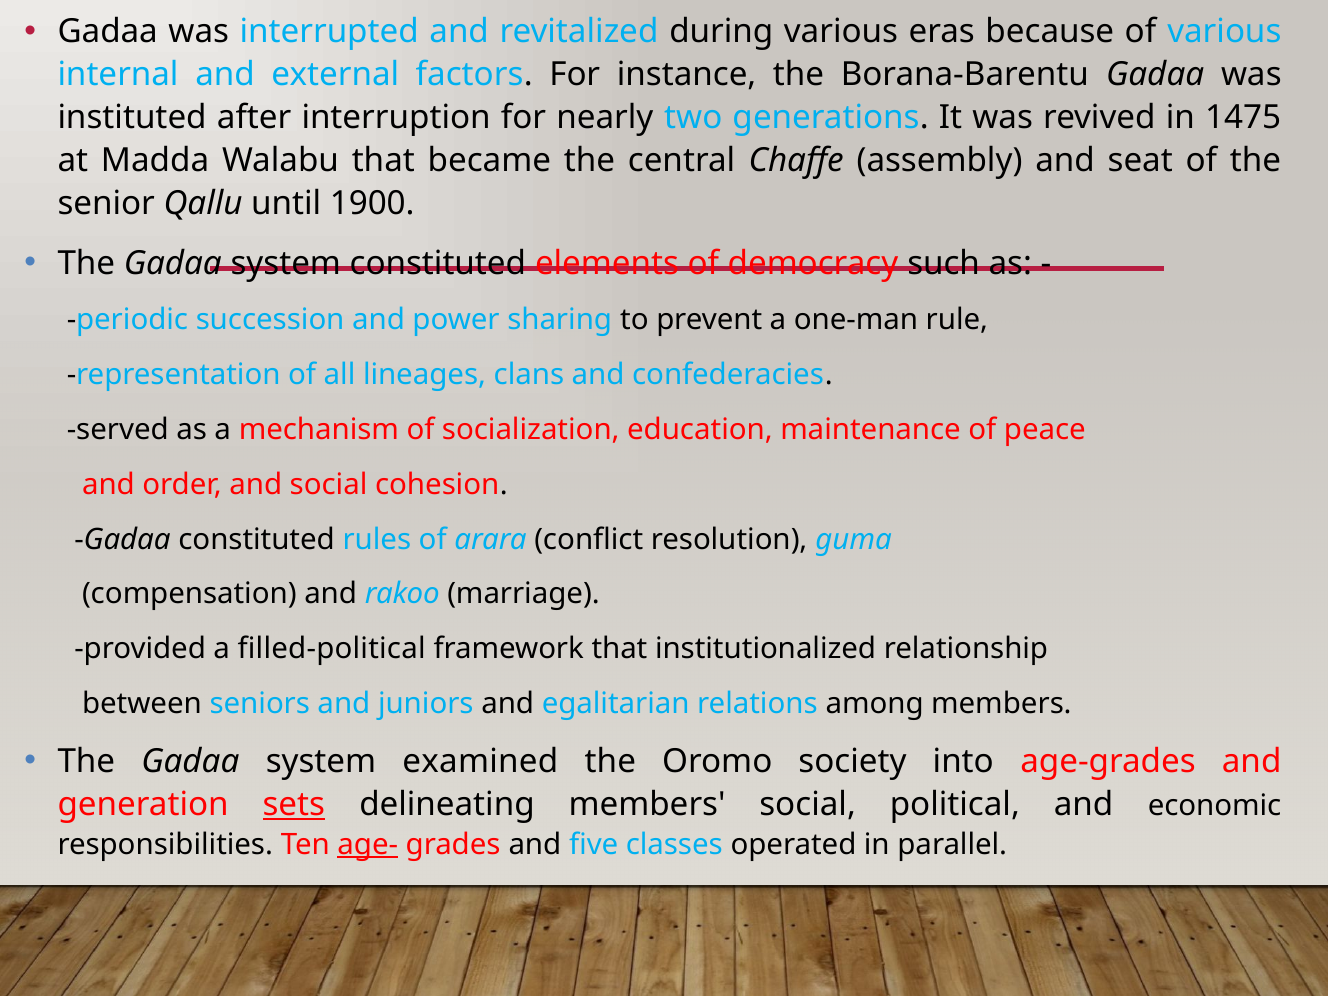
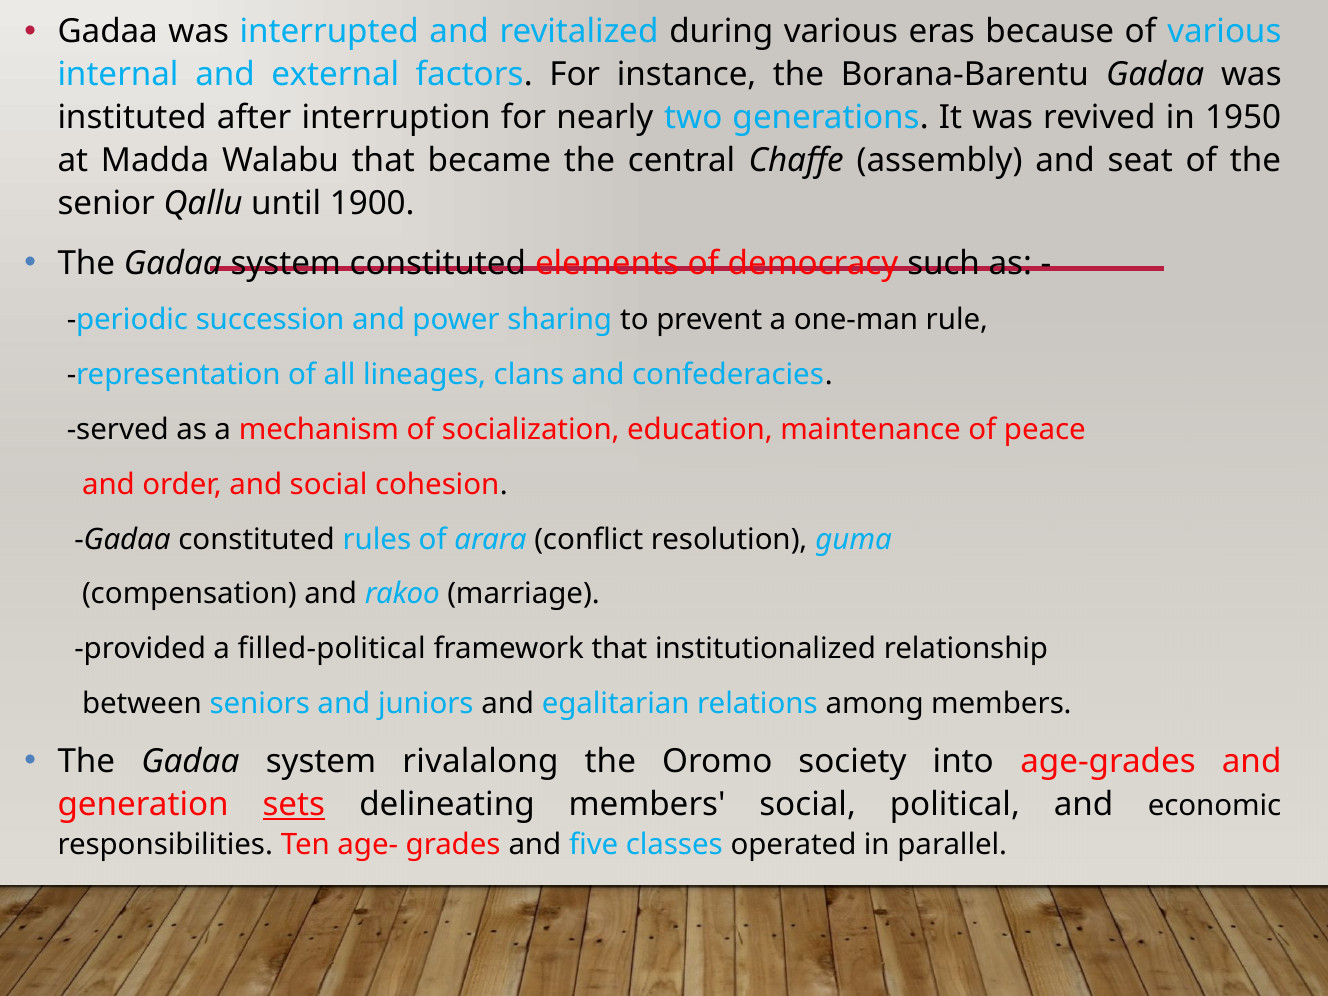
1475: 1475 -> 1950
examined: examined -> rivalalong
age- underline: present -> none
